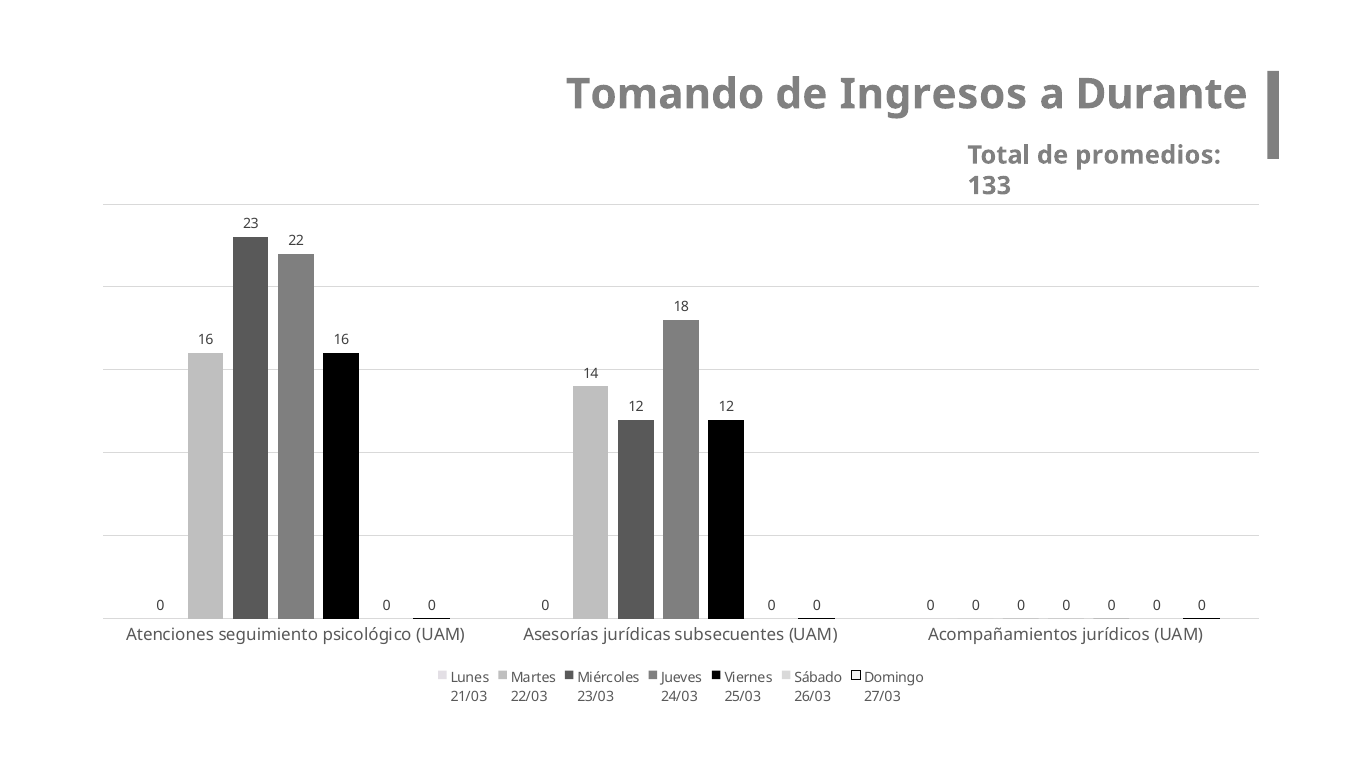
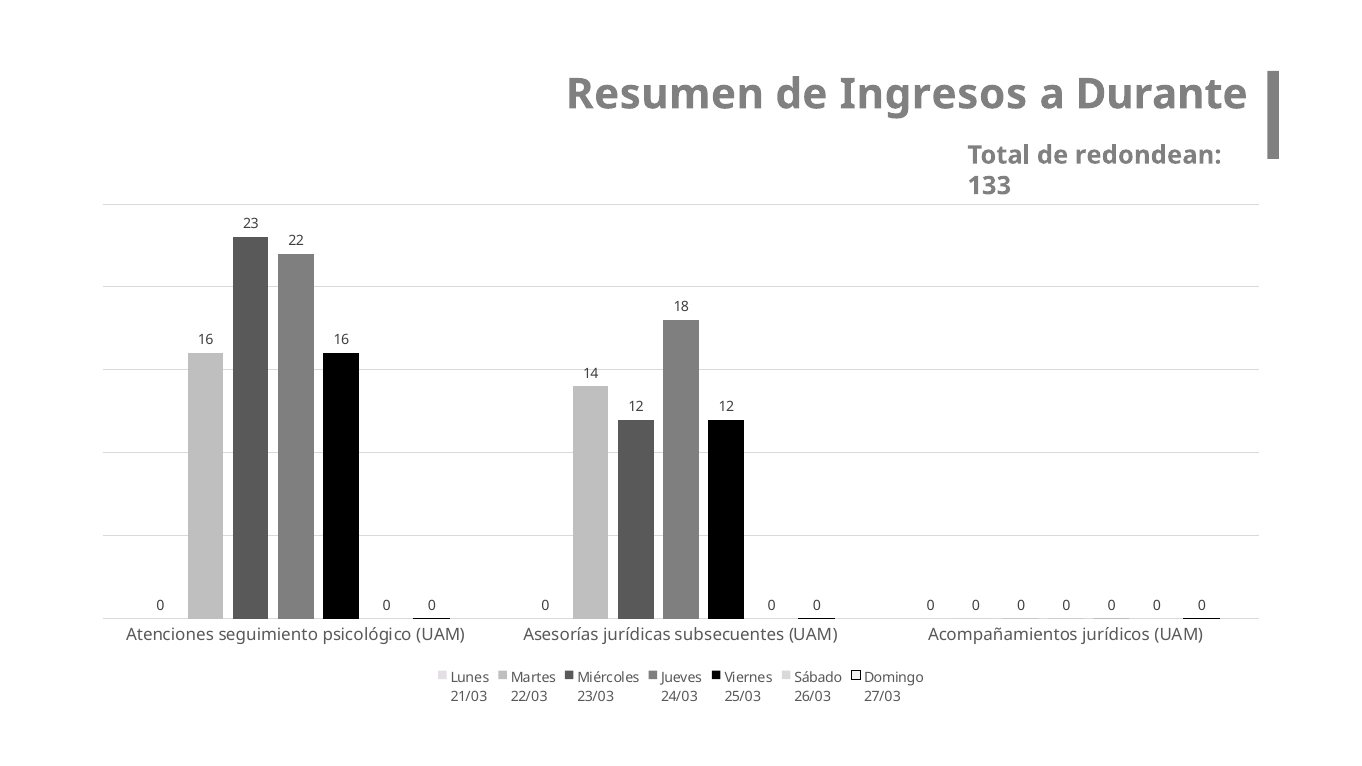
Tomando: Tomando -> Resumen
promedios: promedios -> redondean
